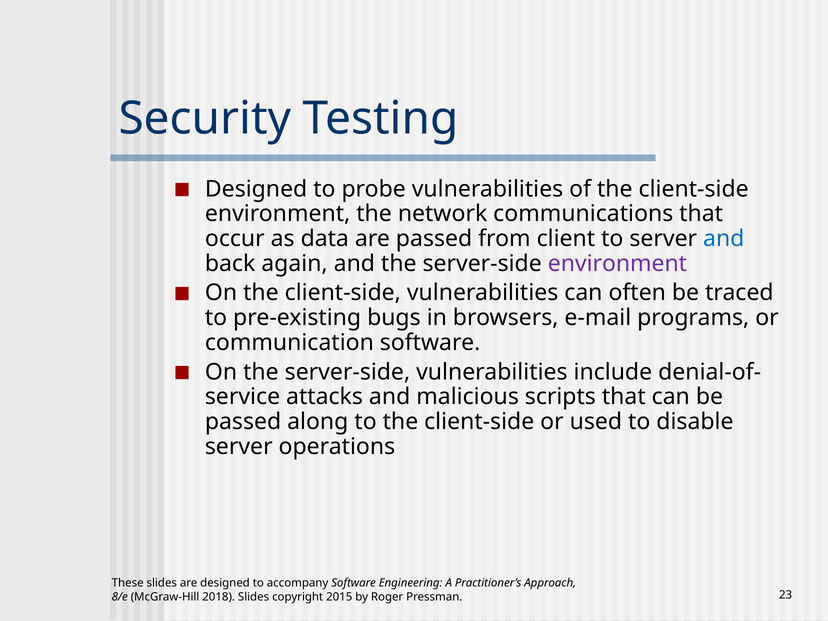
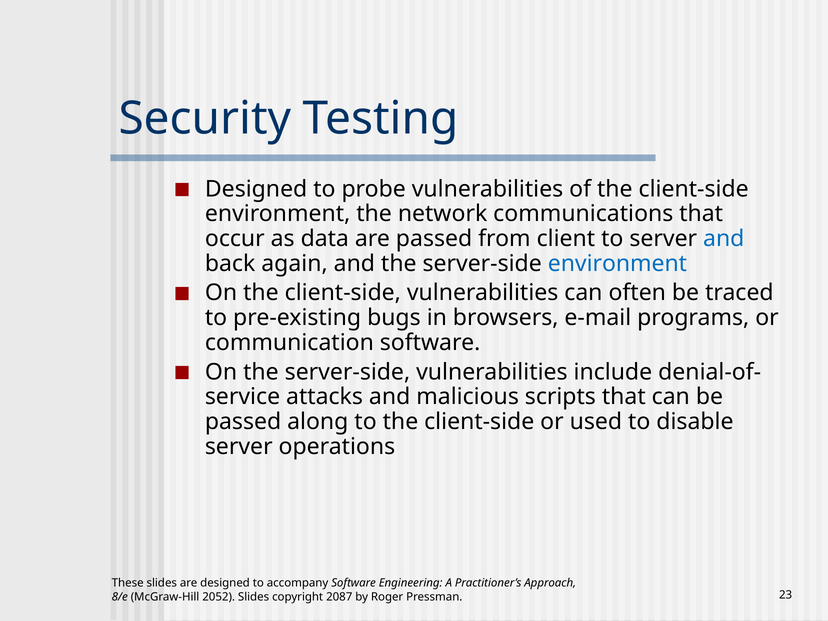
environment at (617, 263) colour: purple -> blue
2018: 2018 -> 2052
2015: 2015 -> 2087
